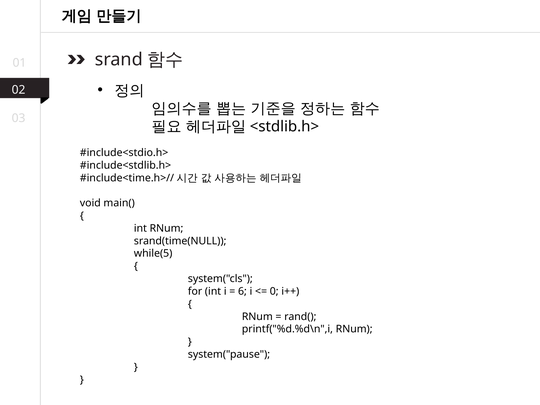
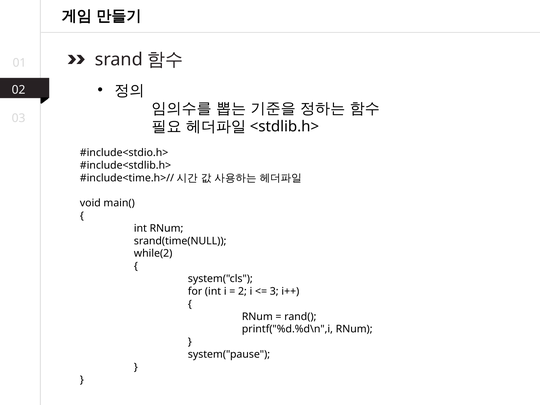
while(5: while(5 -> while(2
6: 6 -> 2
0: 0 -> 3
